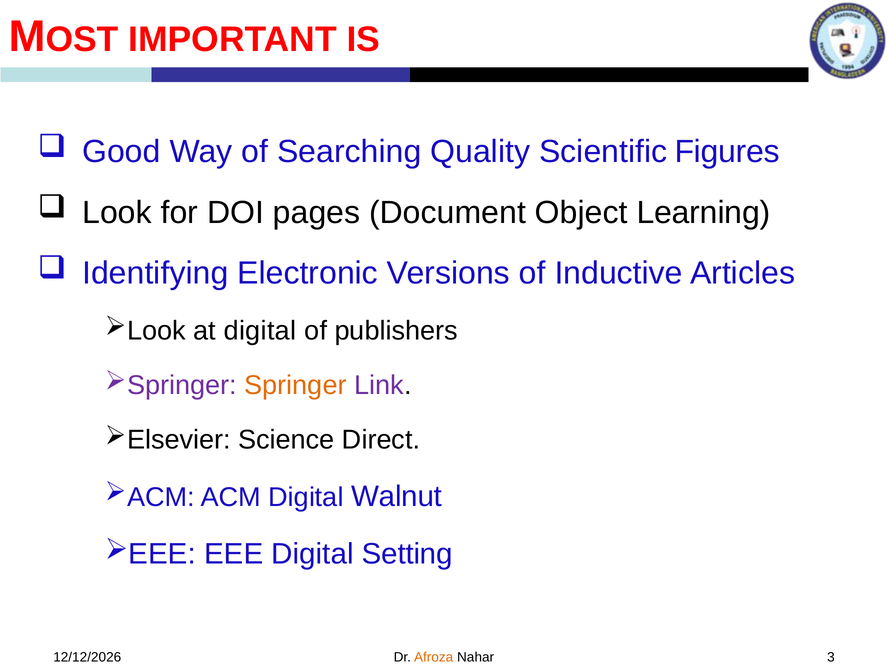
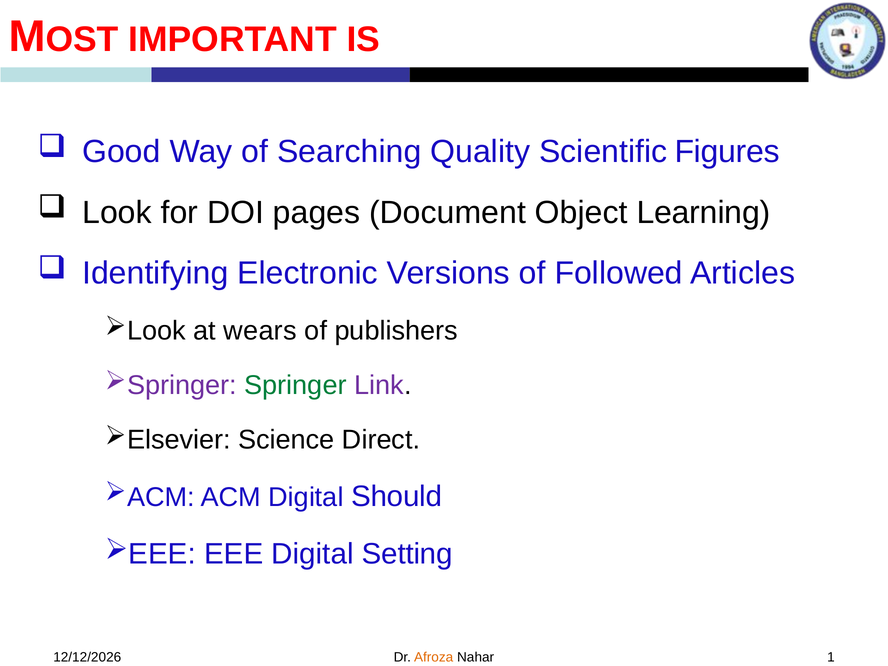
Inductive: Inductive -> Followed
at digital: digital -> wears
Springer colour: orange -> green
Walnut: Walnut -> Should
3: 3 -> 1
